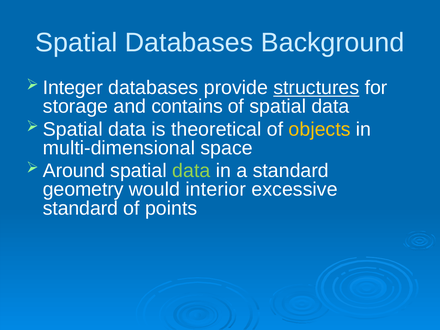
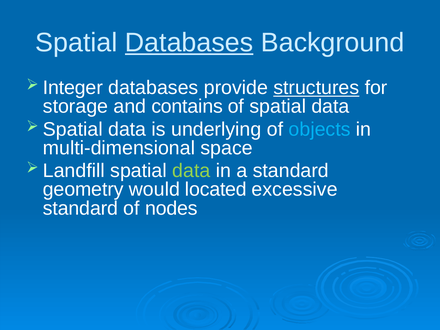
Databases at (189, 43) underline: none -> present
theoretical: theoretical -> underlying
objects colour: yellow -> light blue
Around: Around -> Landfill
interior: interior -> located
points: points -> nodes
